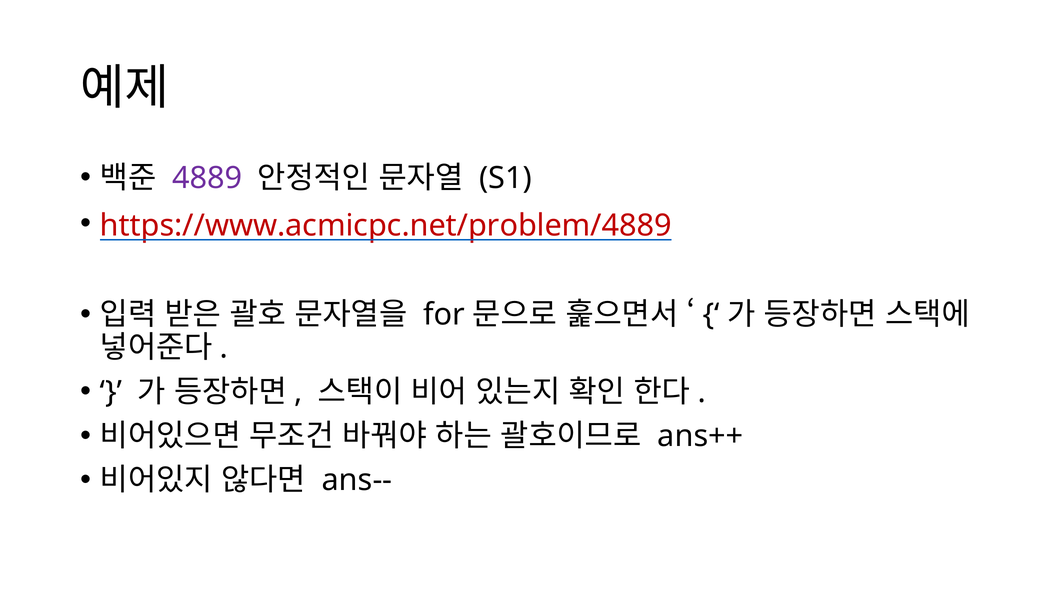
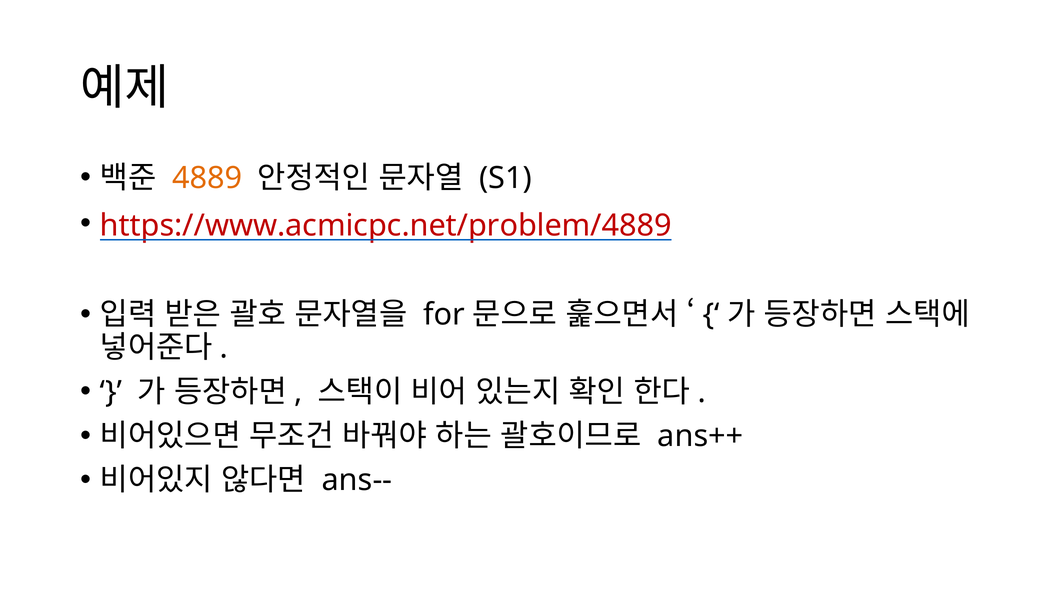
4889 colour: purple -> orange
